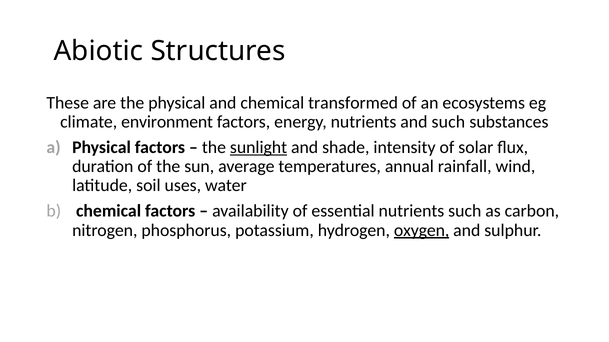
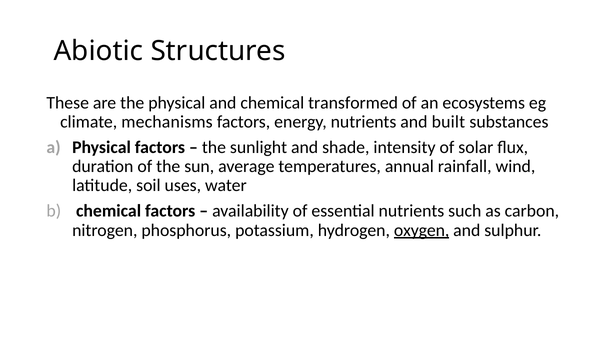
environment: environment -> mechanisms
and such: such -> built
sunlight underline: present -> none
